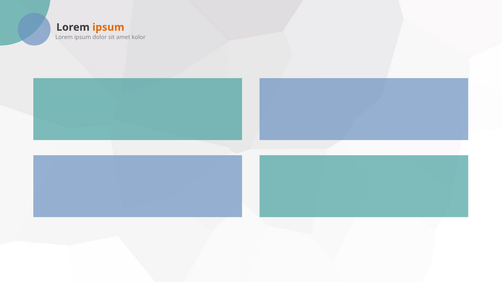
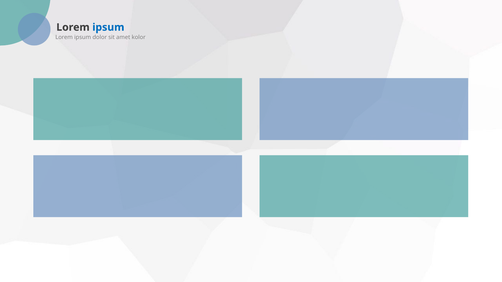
ipsum at (108, 27) colour: orange -> blue
